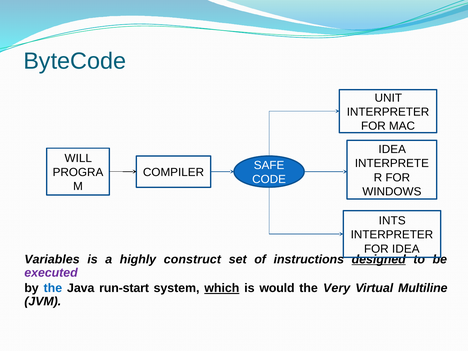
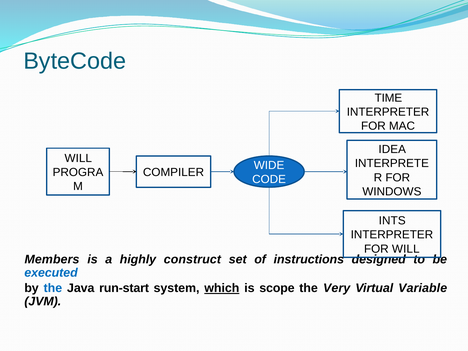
UNIT: UNIT -> TIME
SAFE: SAFE -> WIDE
FOR IDEA: IDEA -> WILL
Variables: Variables -> Members
designed underline: present -> none
executed colour: purple -> blue
would: would -> scope
Multiline: Multiline -> Variable
